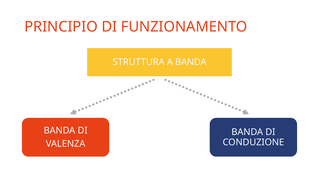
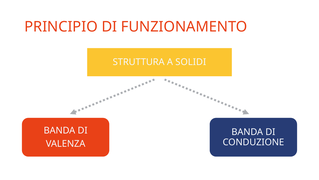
A BANDA: BANDA -> SOLIDI
